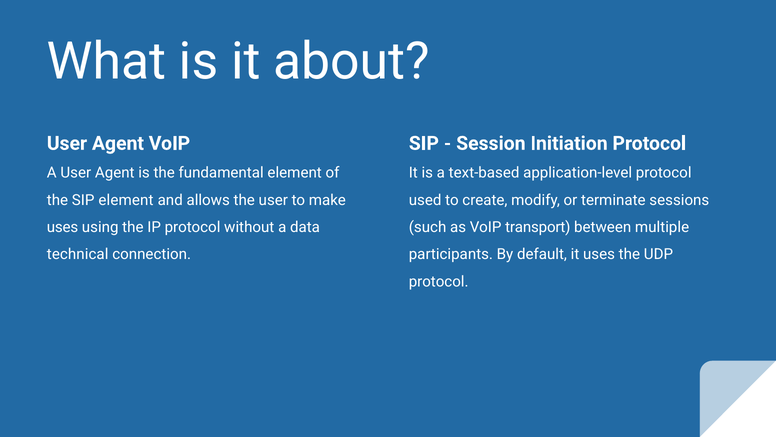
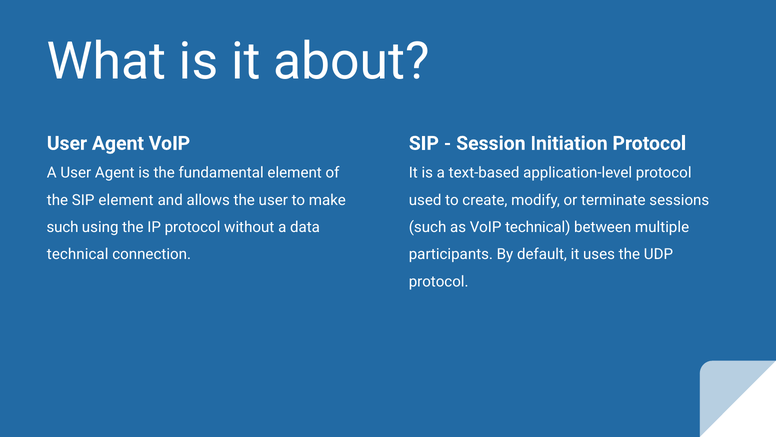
uses at (63, 227): uses -> such
VoIP transport: transport -> technical
